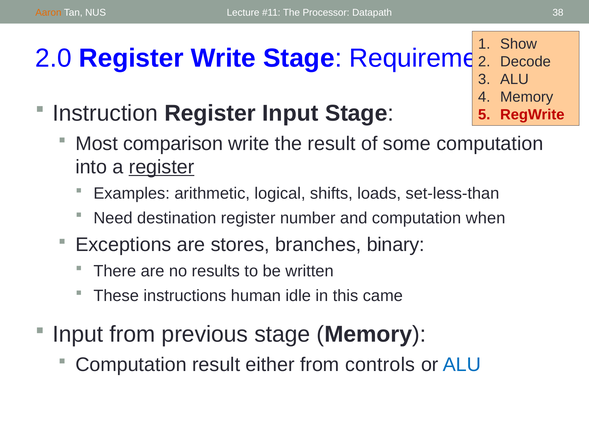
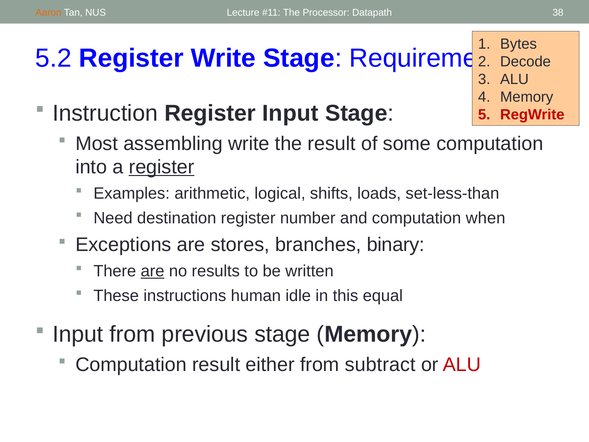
Show: Show -> Bytes
2.0: 2.0 -> 5.2
comparison: comparison -> assembling
are at (153, 271) underline: none -> present
came: came -> equal
controls: controls -> subtract
ALU at (462, 364) colour: blue -> red
